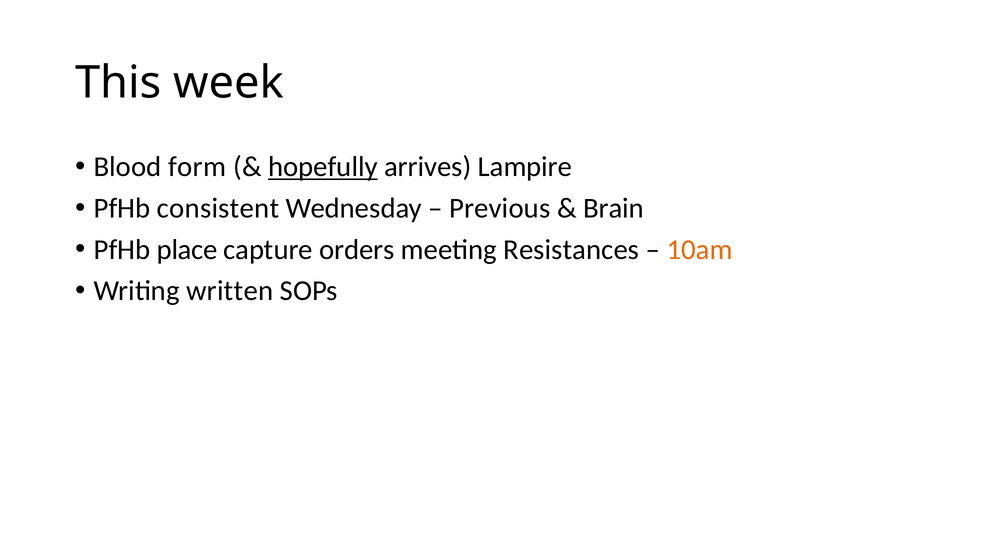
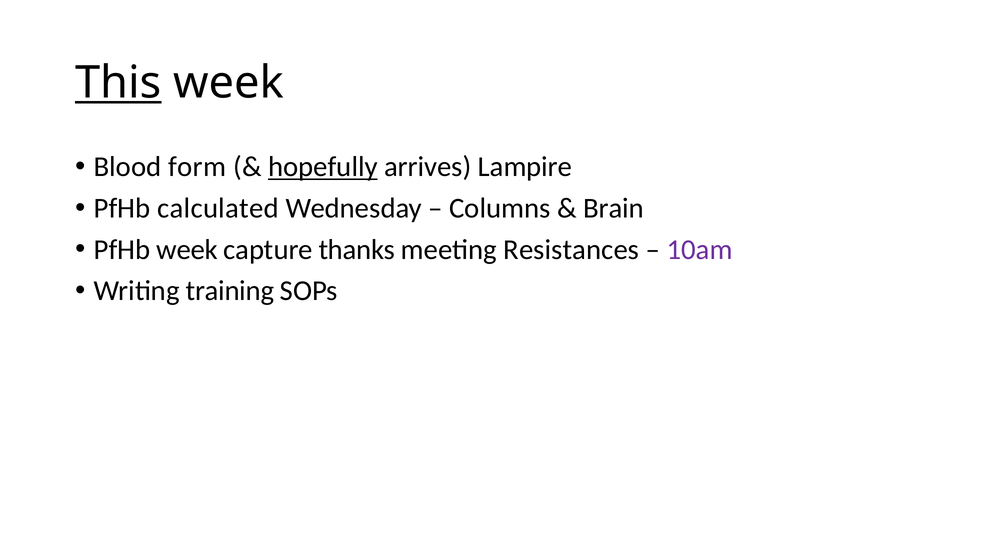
This underline: none -> present
consistent: consistent -> calculated
Previous: Previous -> Columns
PfHb place: place -> week
orders: orders -> thanks
10am colour: orange -> purple
written: written -> training
